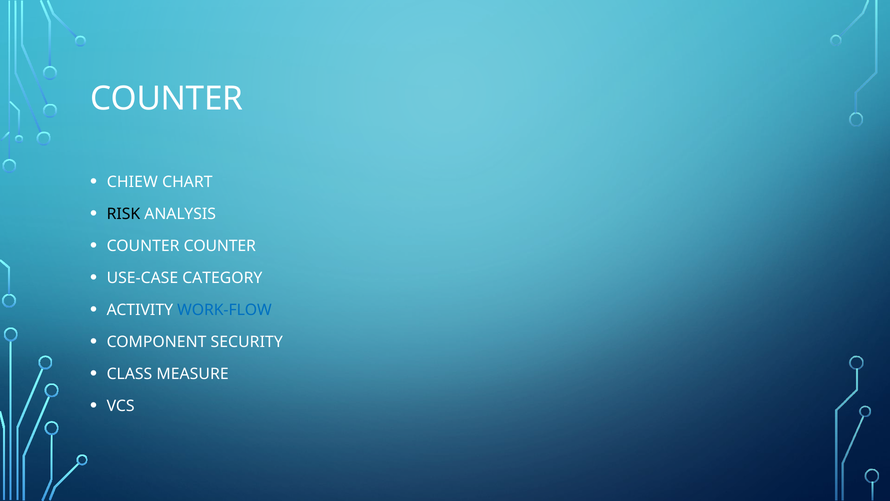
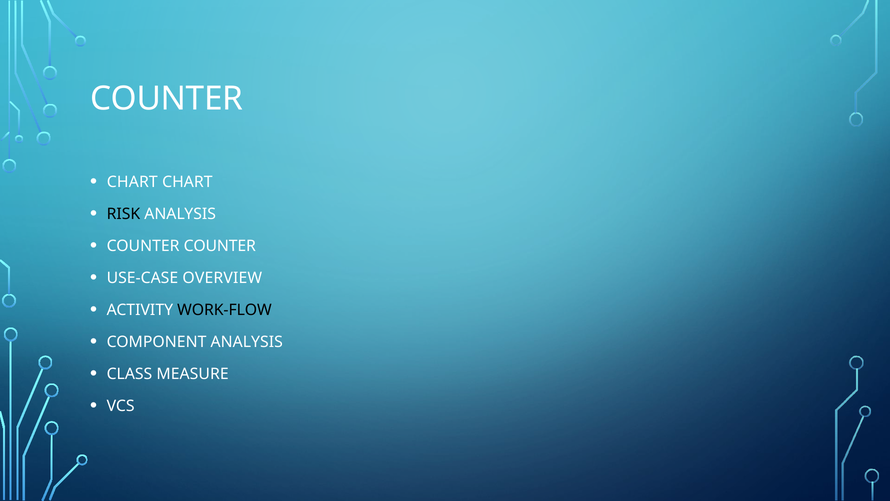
CHIEW at (132, 182): CHIEW -> CHART
CATEGORY: CATEGORY -> OVERVIEW
WORK-FLOW colour: blue -> black
COMPONENT SECURITY: SECURITY -> ANALYSIS
